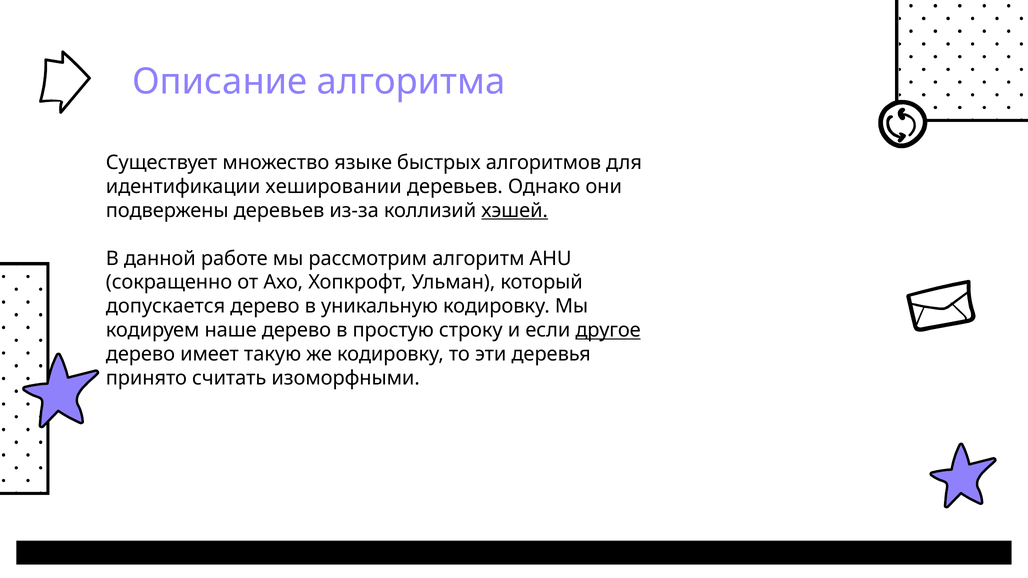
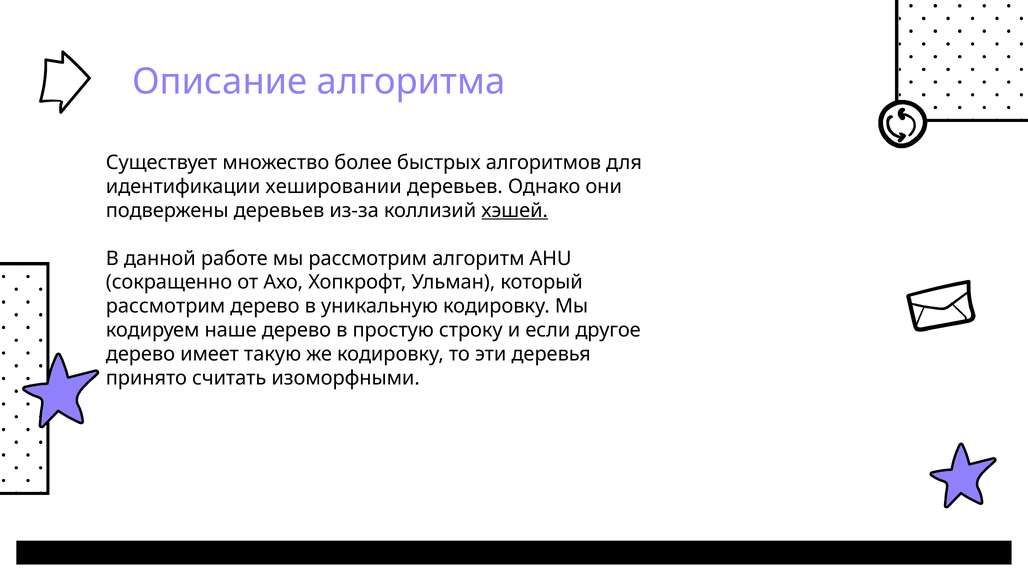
языке: языке -> более
допускается at (166, 306): допускается -> рассмотрим
другое underline: present -> none
